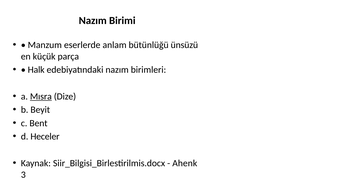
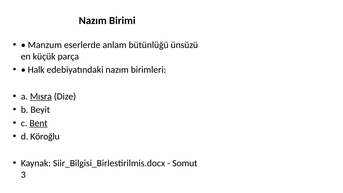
Bent underline: none -> present
Heceler: Heceler -> Köroğlu
Ahenk: Ahenk -> Somut
